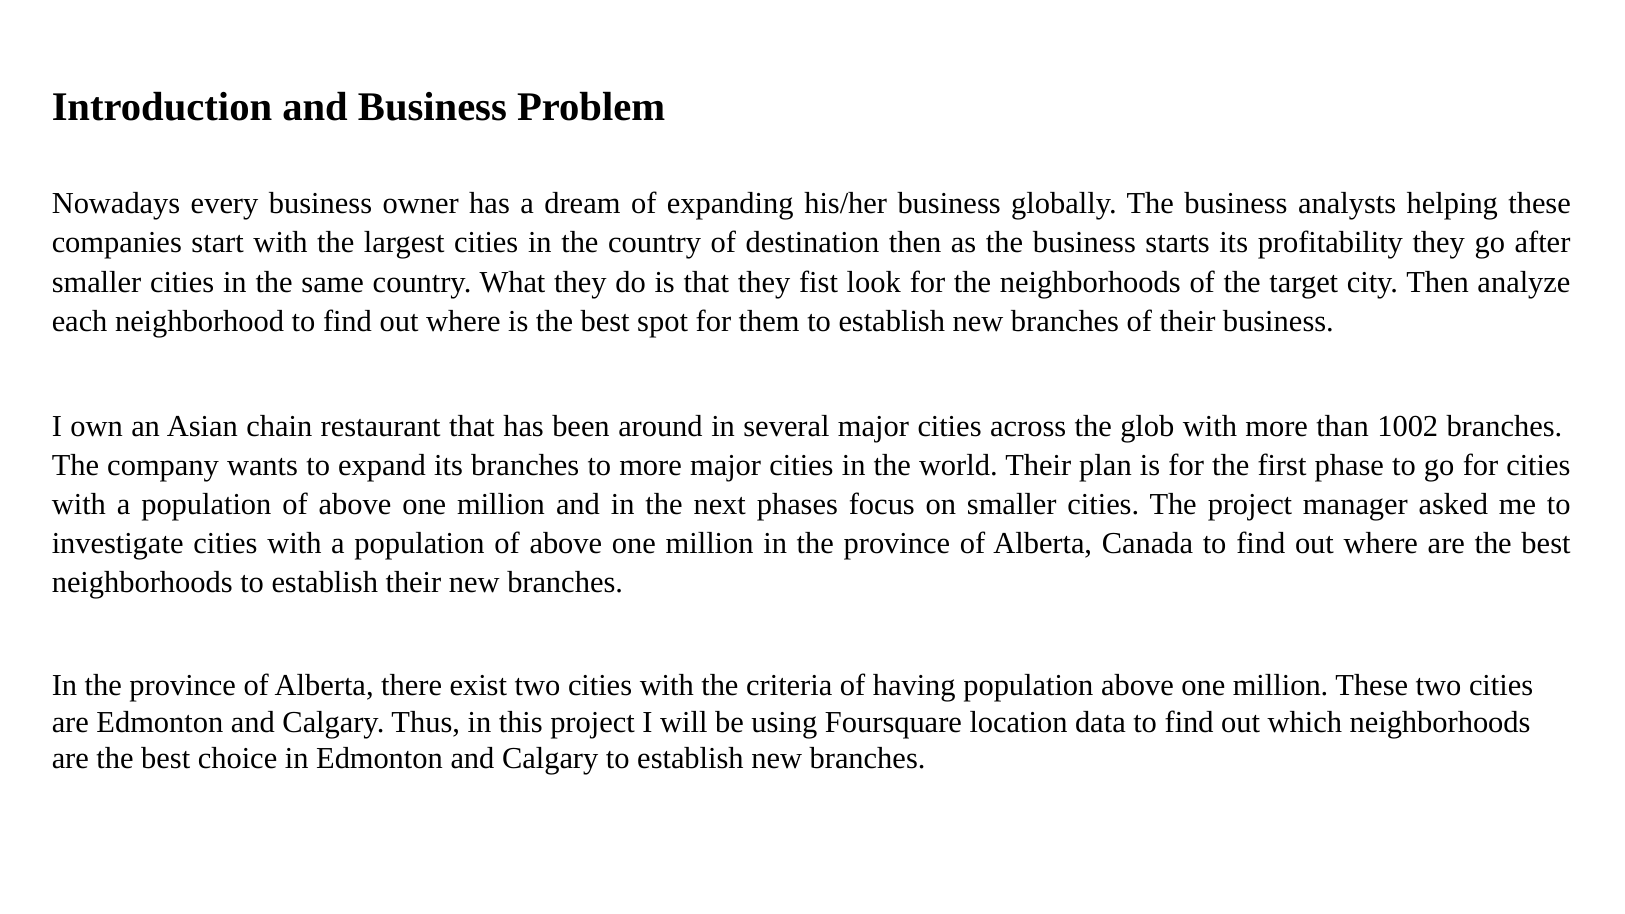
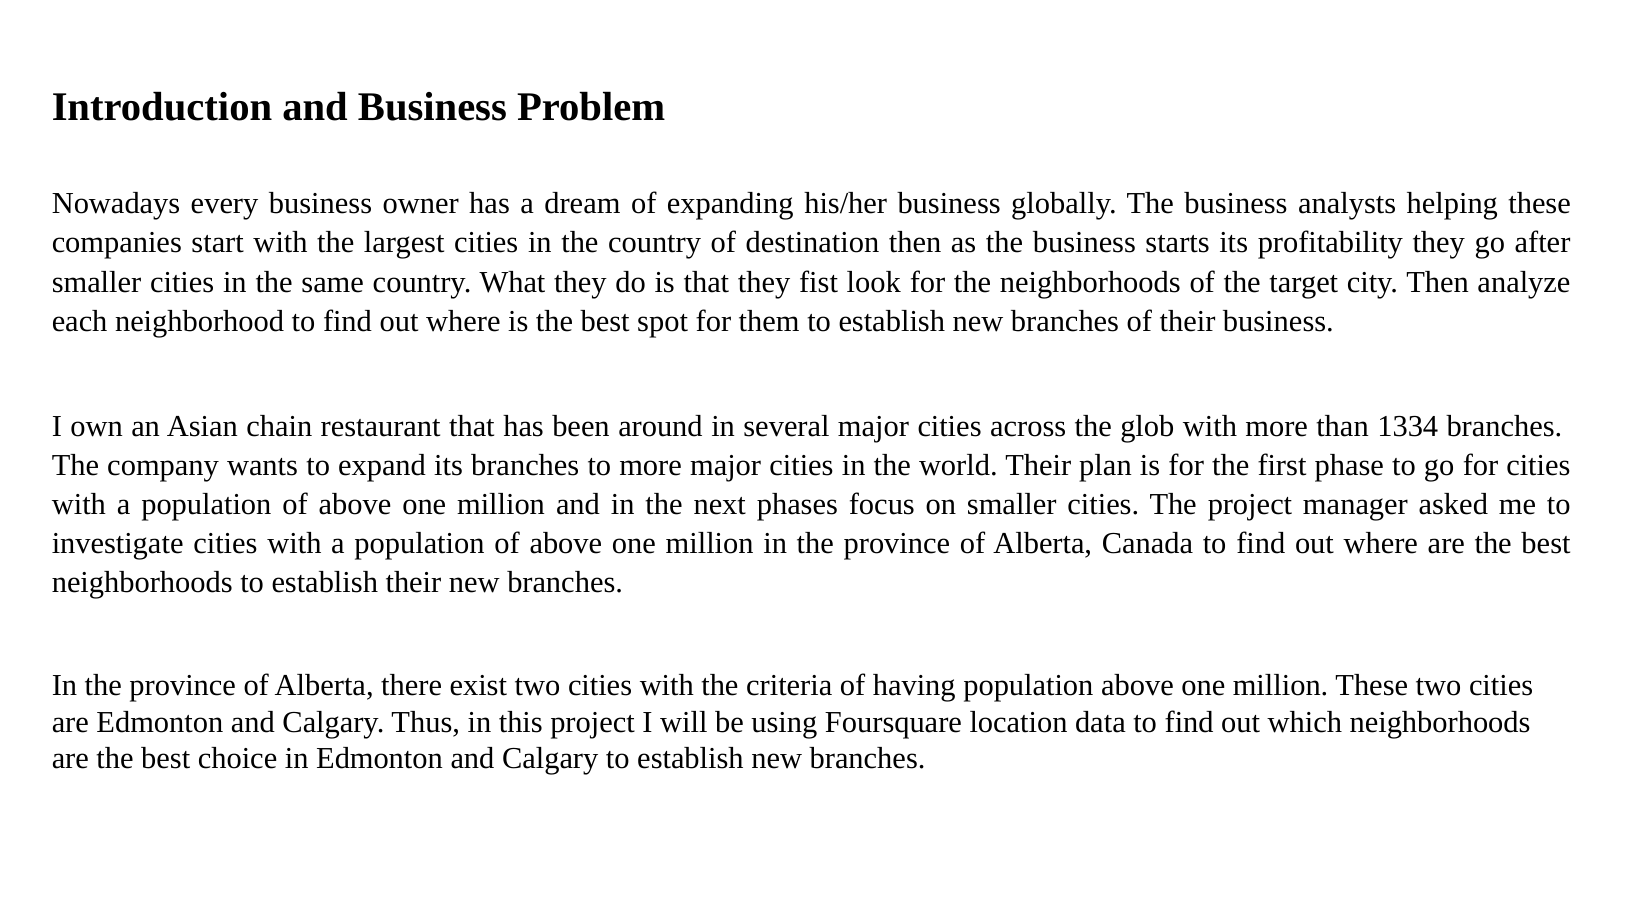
1002: 1002 -> 1334
